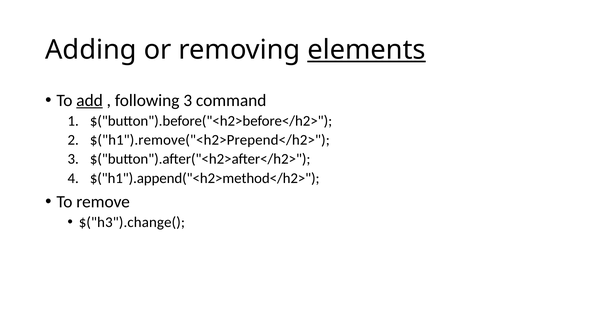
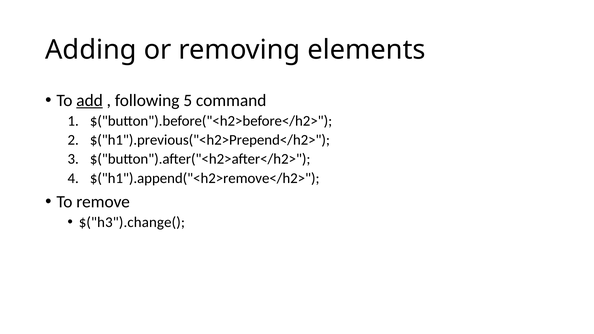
elements underline: present -> none
following 3: 3 -> 5
$("h1").remove("<h2>Prepend</h2>: $("h1").remove("<h2>Prepend</h2> -> $("h1").previous("<h2>Prepend</h2>
$("h1").append("<h2>method</h2>: $("h1").append("<h2>method</h2> -> $("h1").append("<h2>remove</h2>
